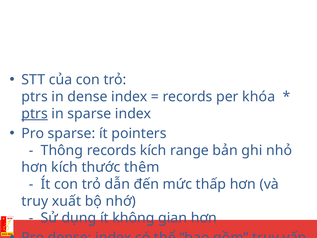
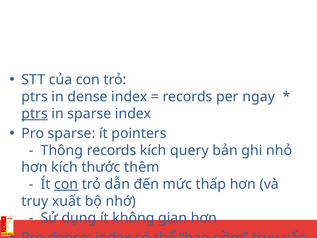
khóa: khóa -> ngay
range: range -> query
con at (66, 184) underline: none -> present
